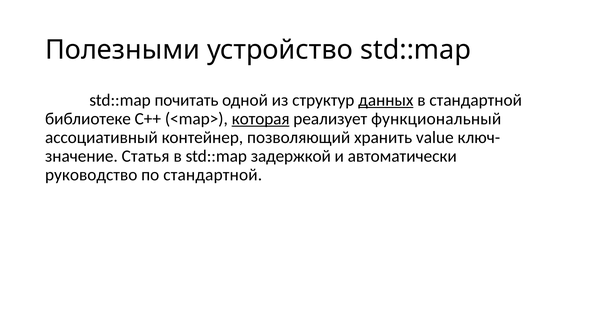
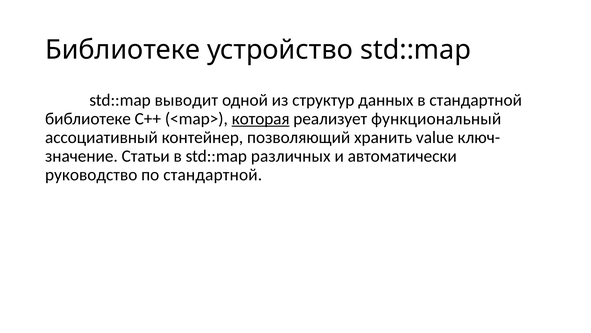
Полезными at (123, 50): Полезными -> Библиотеке
почитать: почитать -> выводит
данных underline: present -> none
Статья: Статья -> Статьи
задержкой: задержкой -> различных
